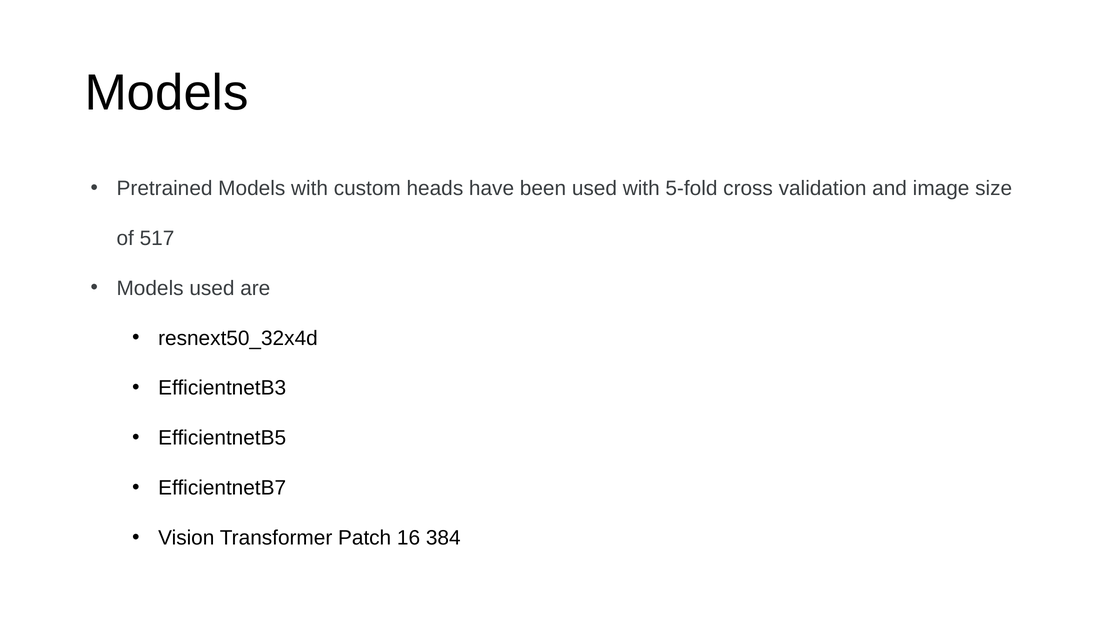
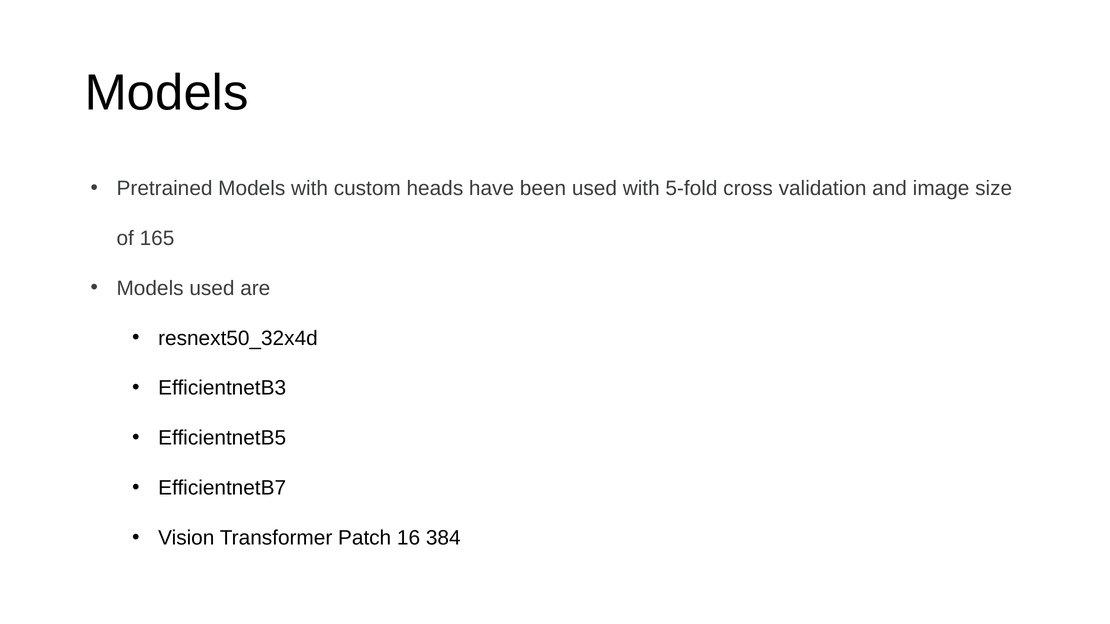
517: 517 -> 165
